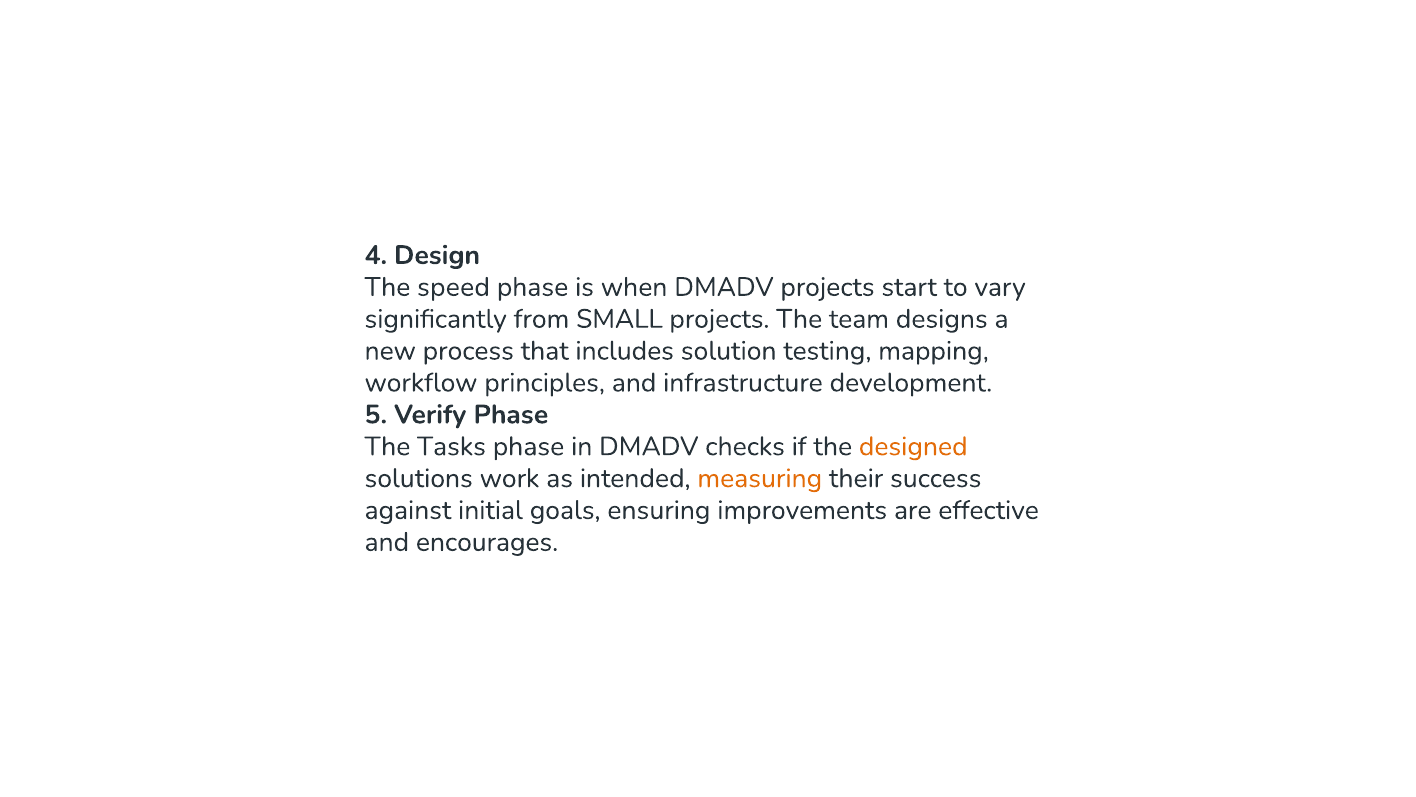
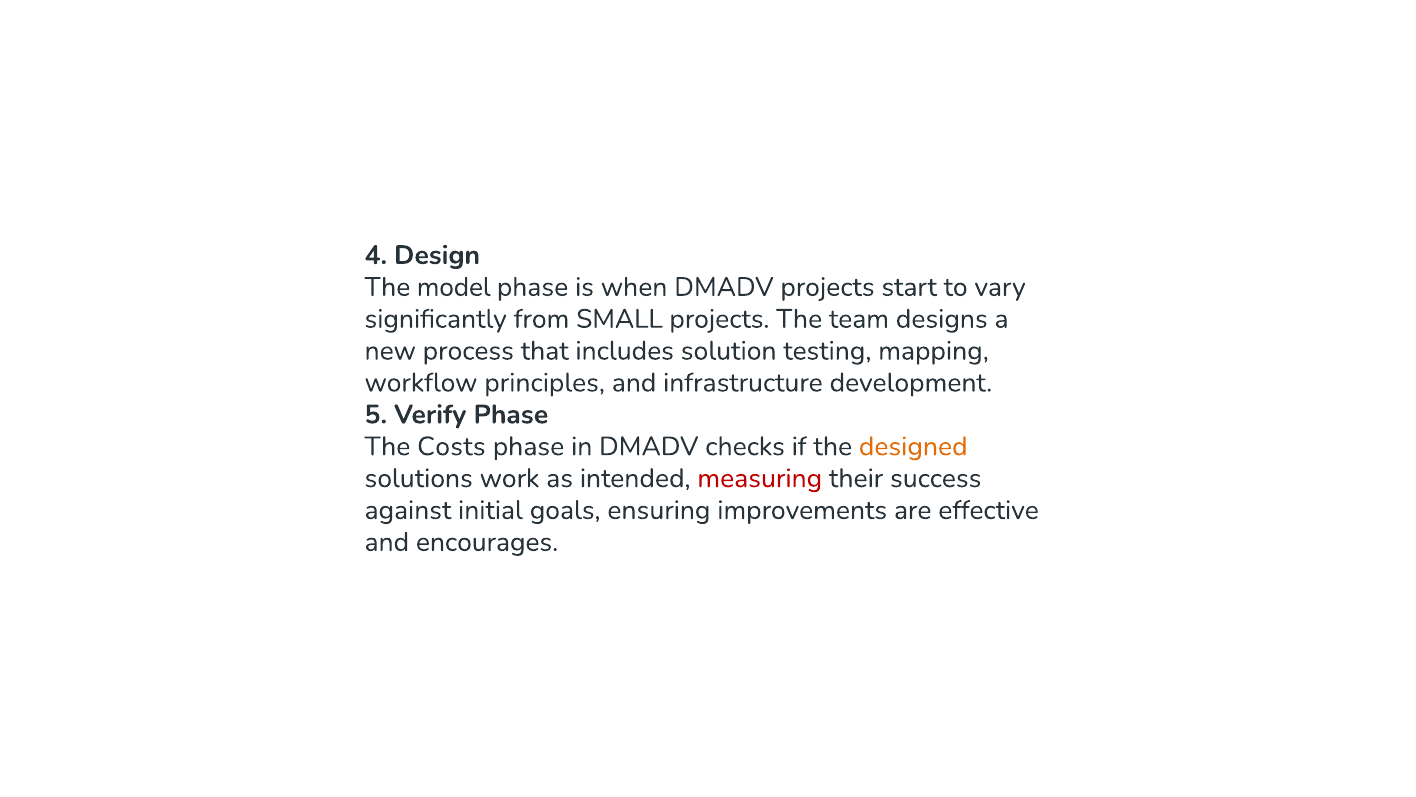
speed: speed -> model
Tasks: Tasks -> Costs
measuring colour: orange -> red
